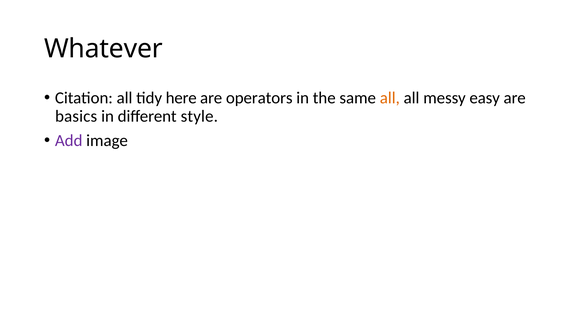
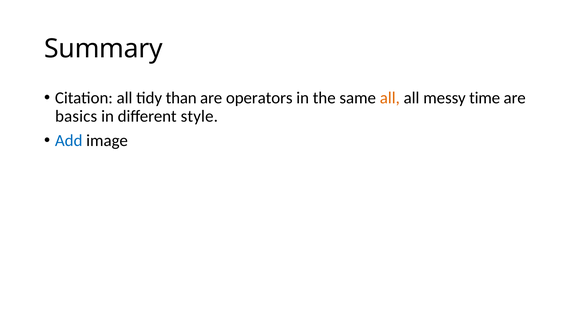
Whatever: Whatever -> Summary
here: here -> than
easy: easy -> time
Add colour: purple -> blue
